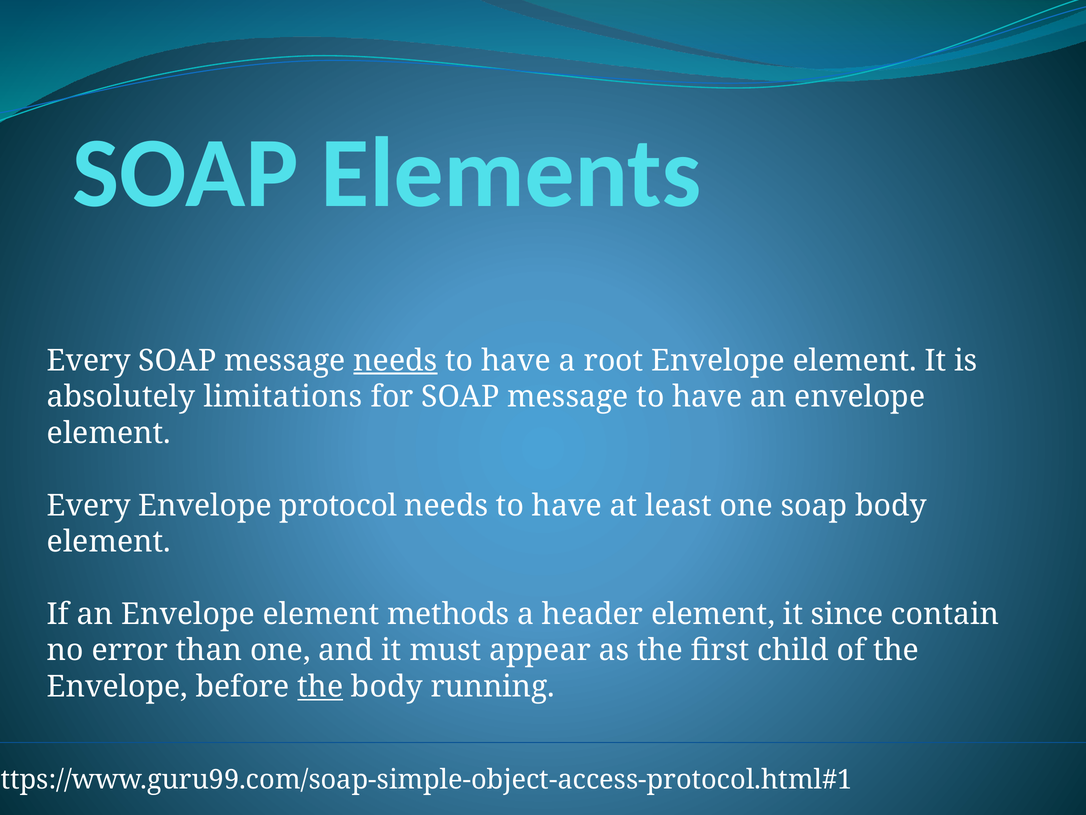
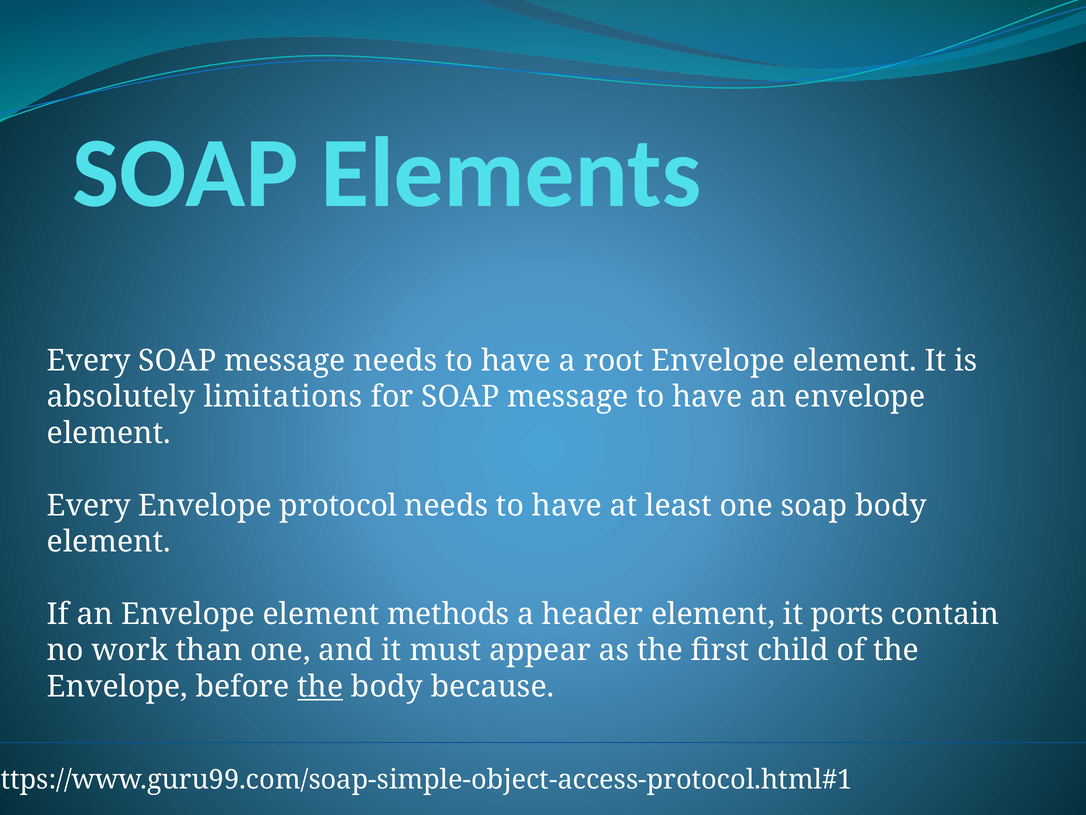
needs at (395, 360) underline: present -> none
since: since -> ports
error: error -> work
running: running -> because
